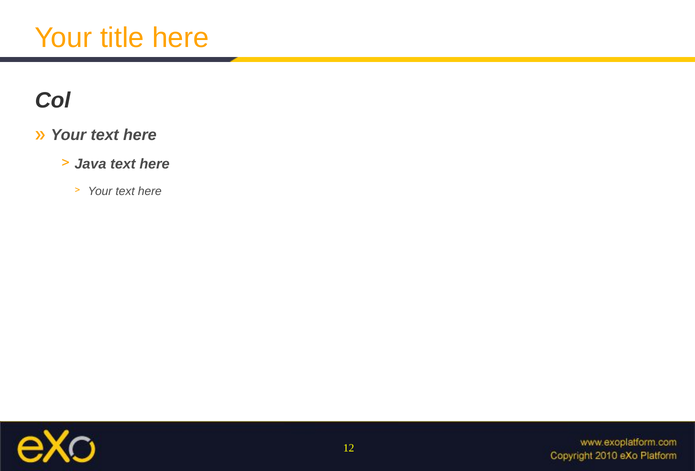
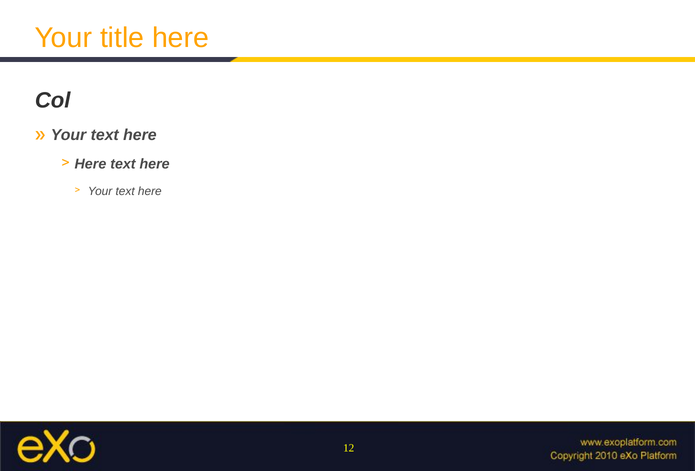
Java at (90, 164): Java -> Here
